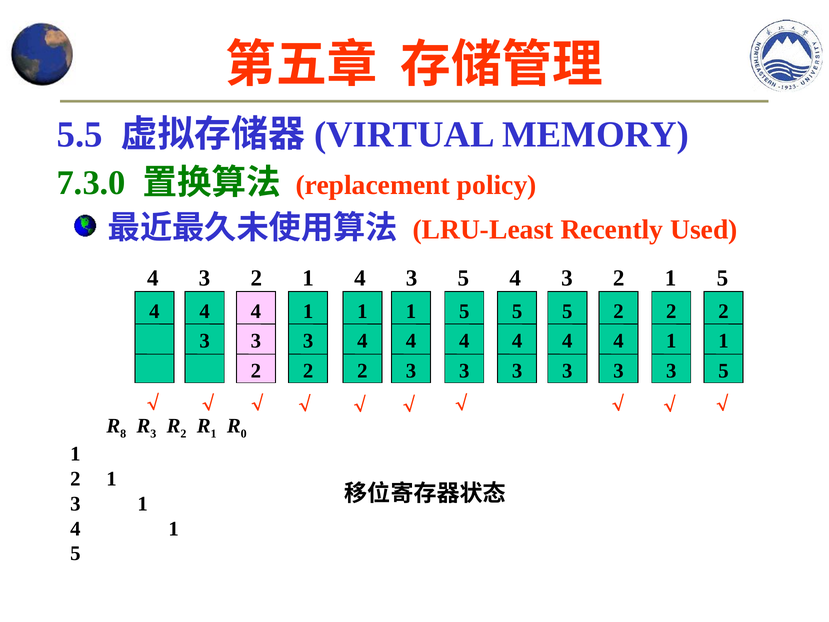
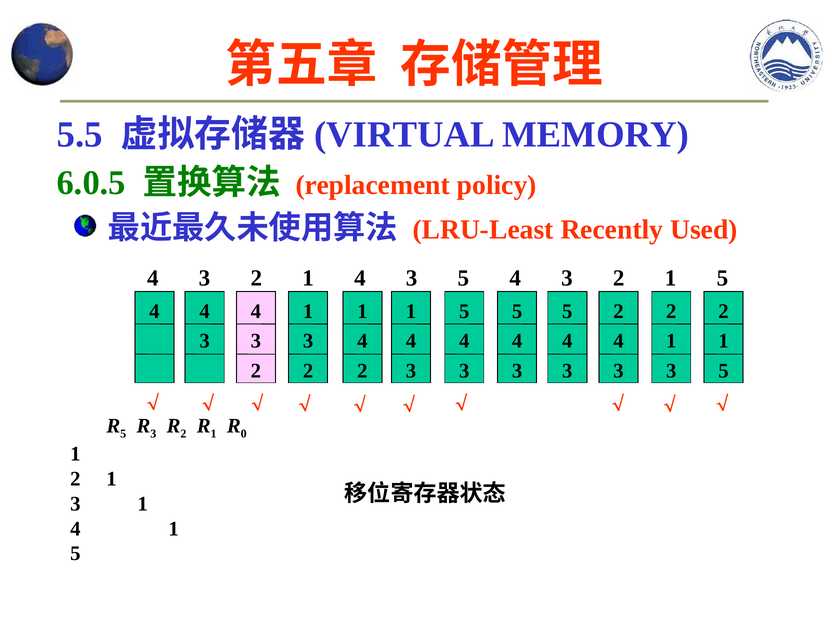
7.3.0: 7.3.0 -> 6.0.5
8 at (123, 434): 8 -> 5
